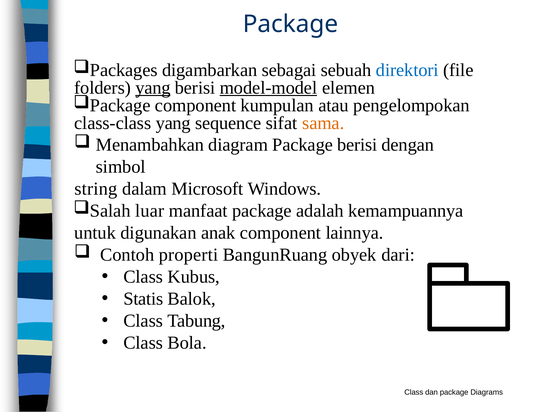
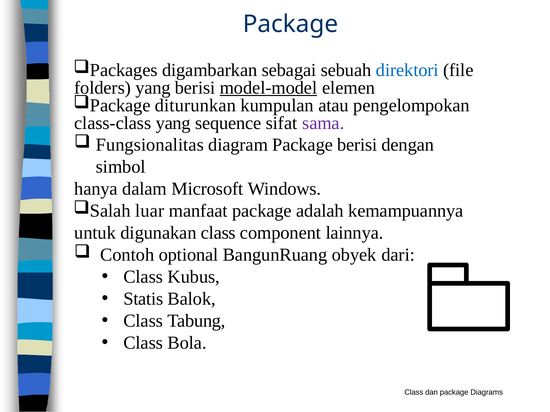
yang at (153, 88) underline: present -> none
component at (196, 106): component -> diturunkan
sama colour: orange -> purple
Menambahkan: Menambahkan -> Fungsionalitas
string: string -> hanya
digunakan anak: anak -> class
properti: properti -> optional
